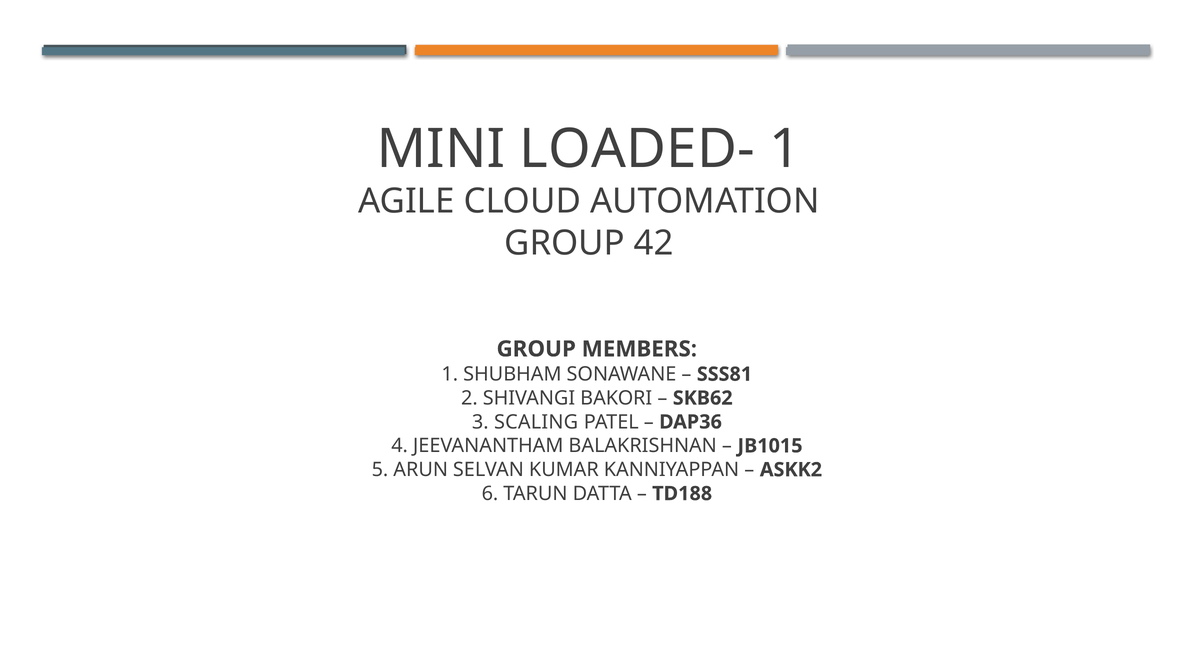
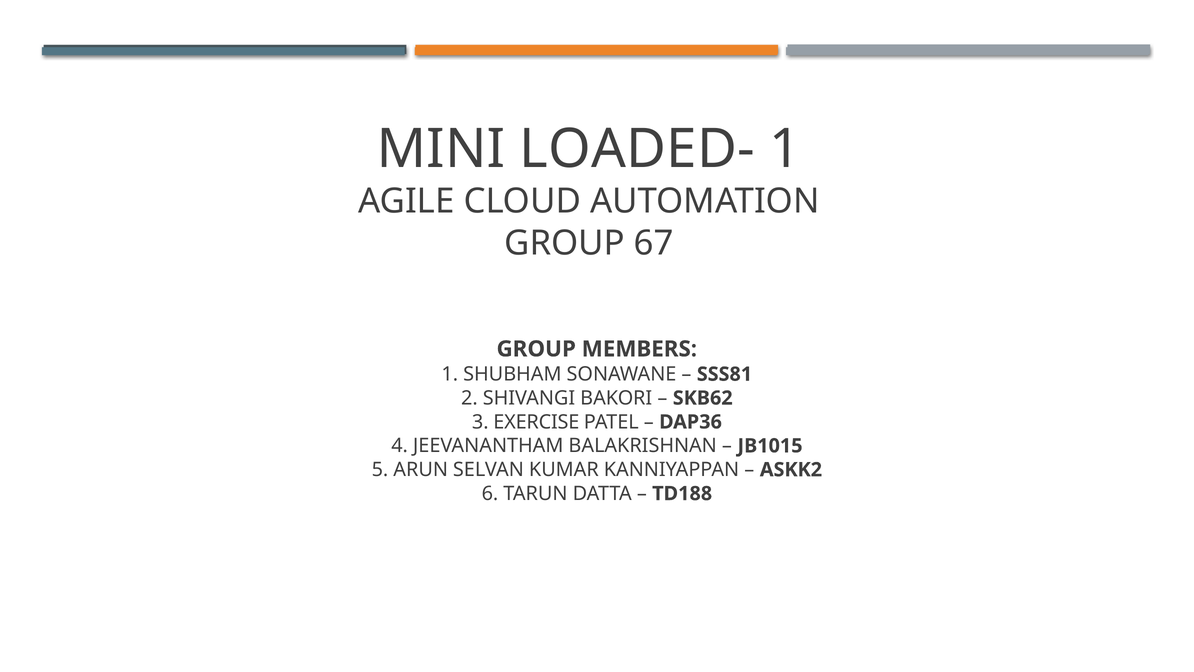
42: 42 -> 67
SCALING: SCALING -> EXERCISE
